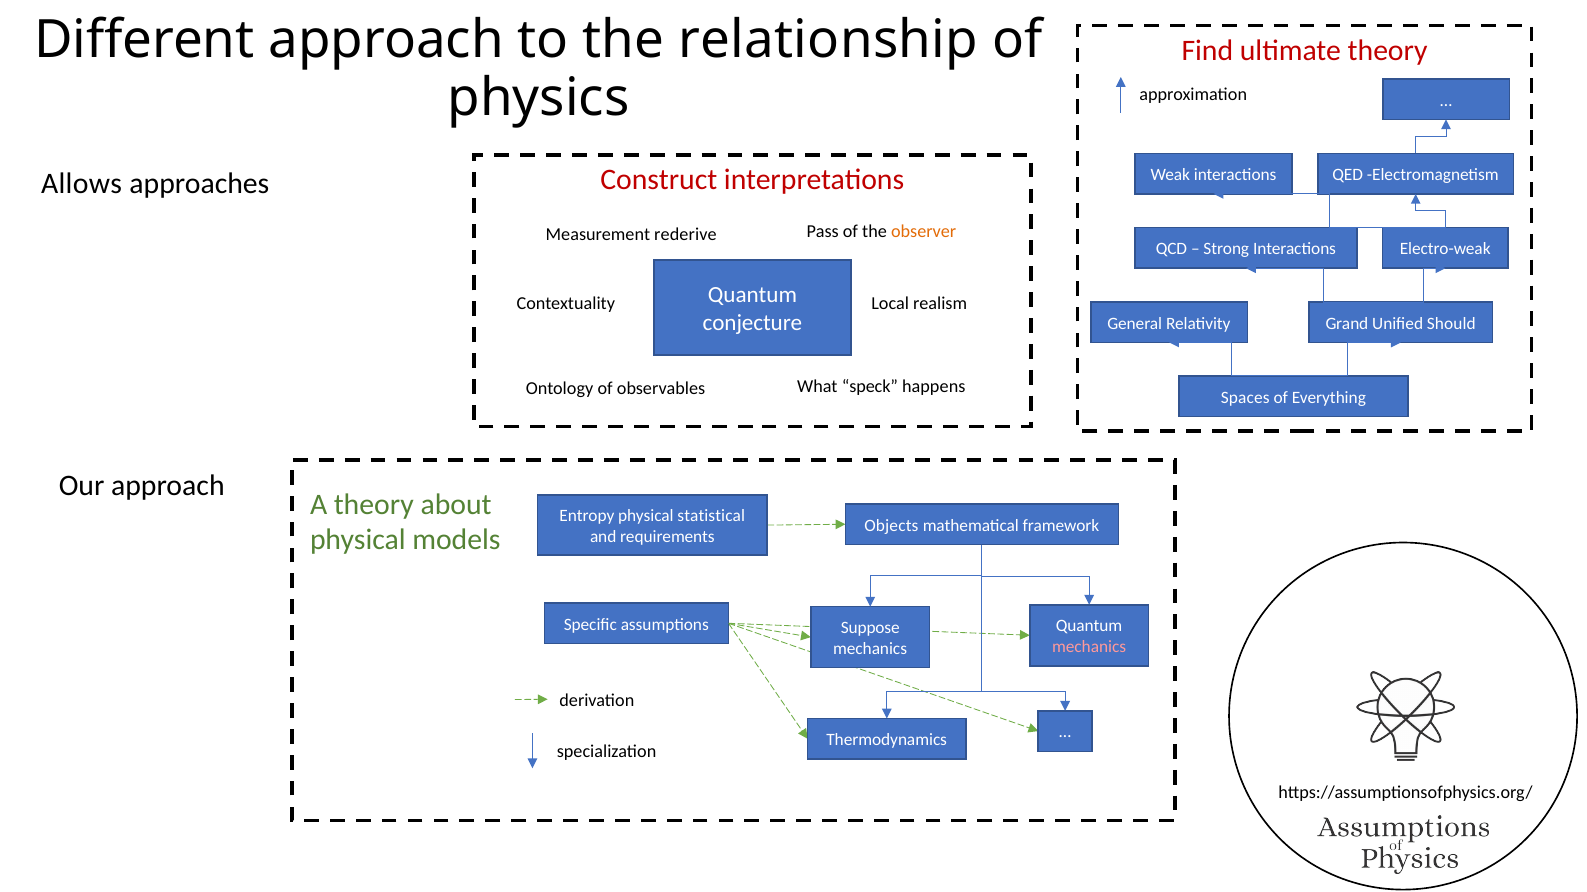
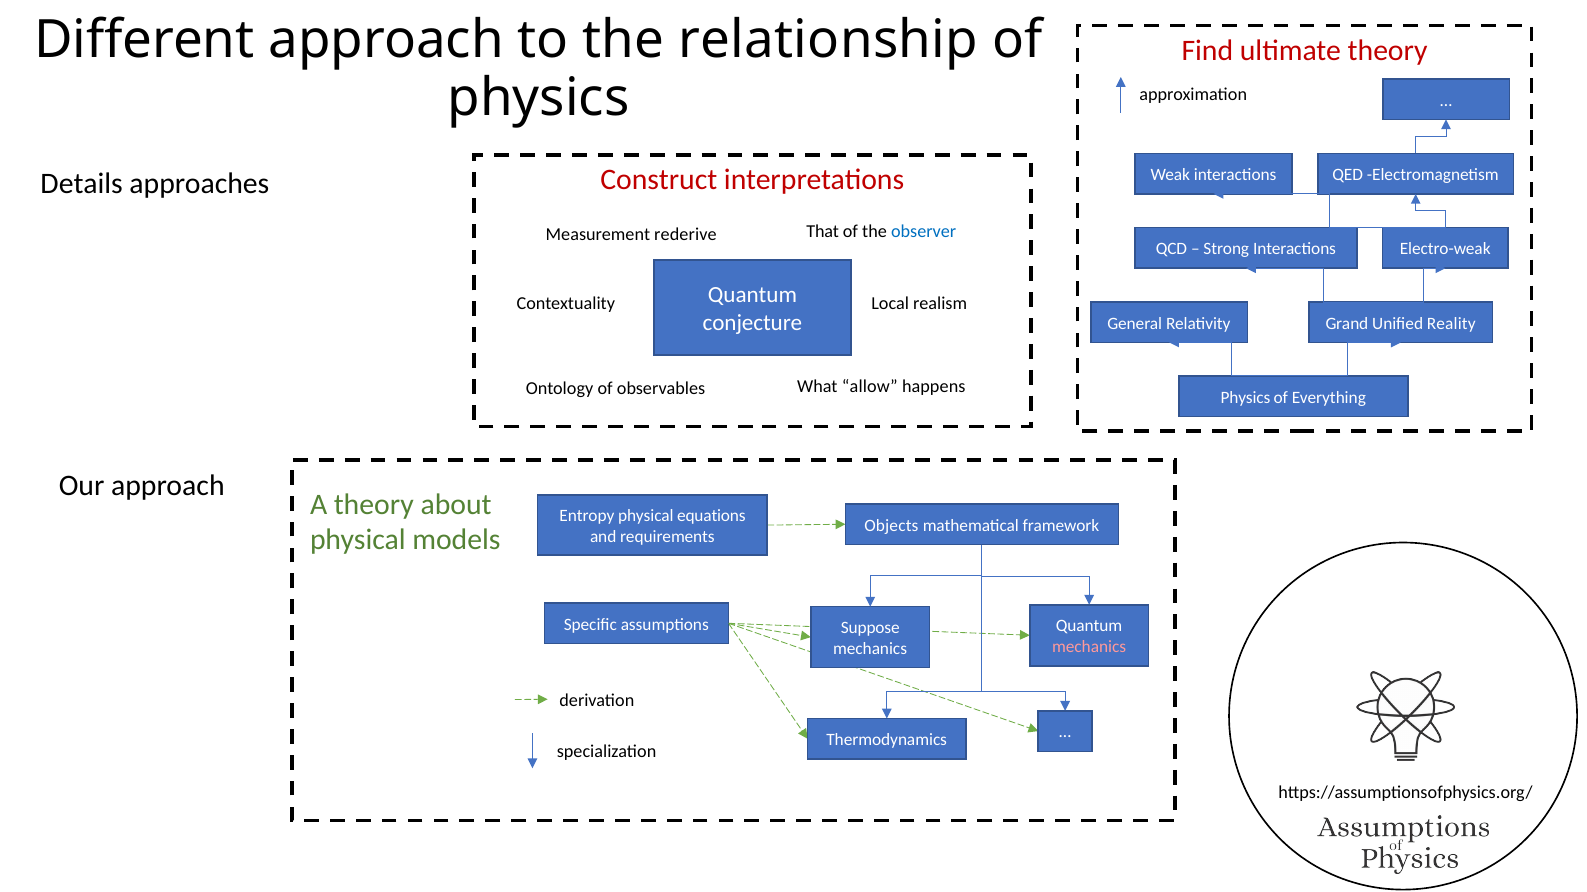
Allows: Allows -> Details
Pass: Pass -> That
observer colour: orange -> blue
Should: Should -> Reality
speck: speck -> allow
Spaces at (1245, 398): Spaces -> Physics
statistical: statistical -> equations
